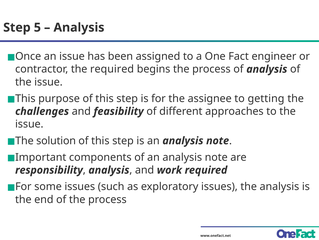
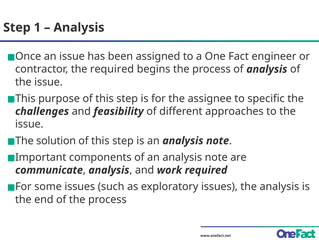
5: 5 -> 1
getting: getting -> specific
responsibility: responsibility -> communicate
